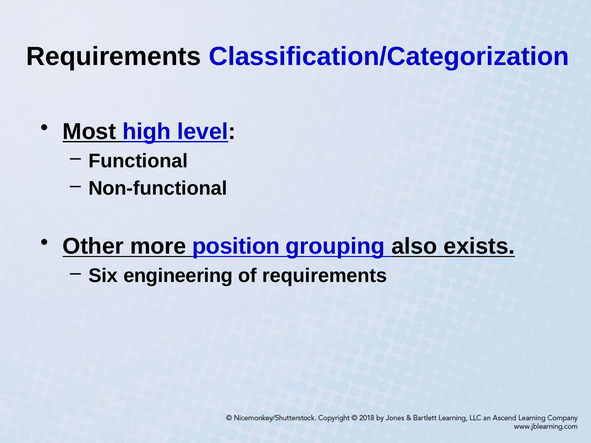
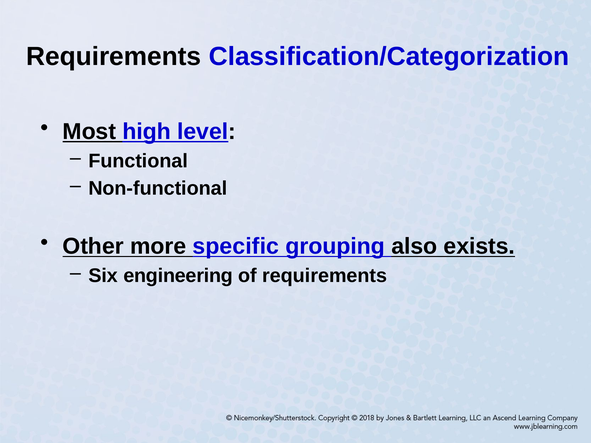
position: position -> specific
